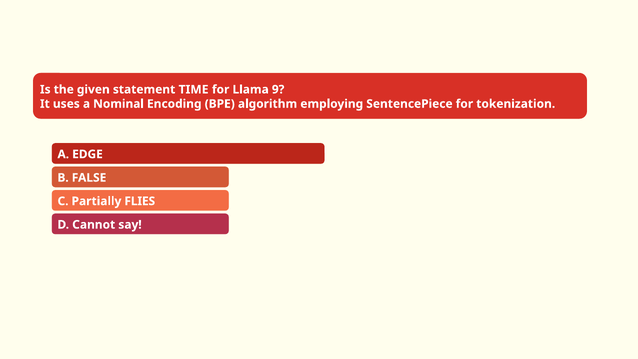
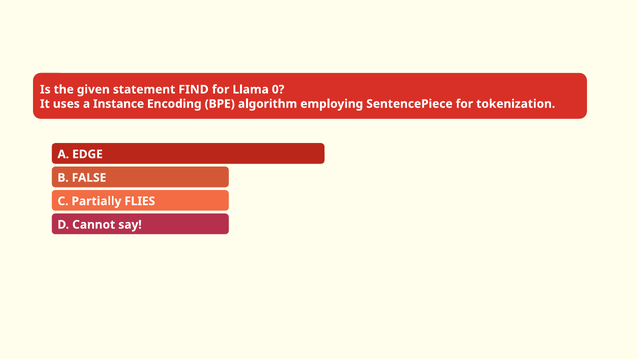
TIME: TIME -> FIND
9: 9 -> 0
Nominal: Nominal -> Instance
